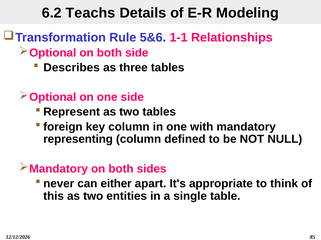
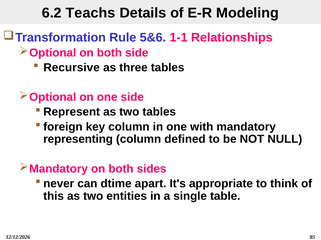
Describes: Describes -> Recursive
either: either -> dtime
